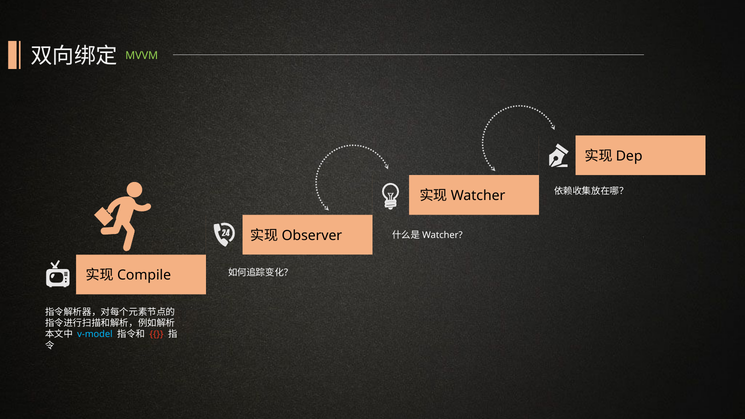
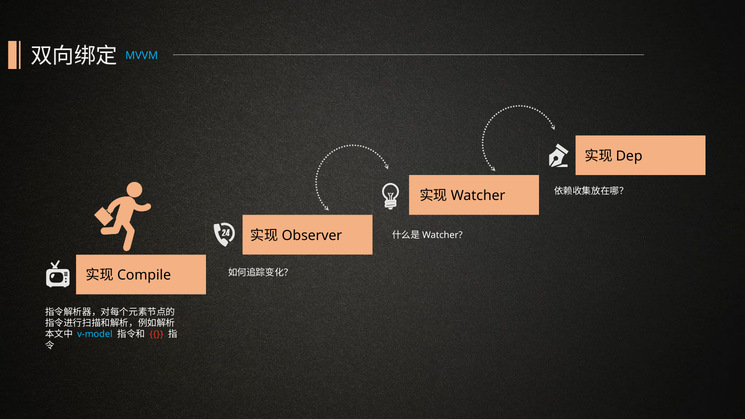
MVVM colour: light green -> light blue
